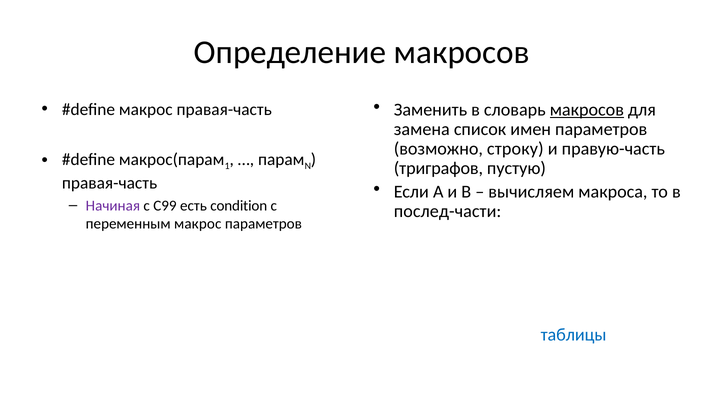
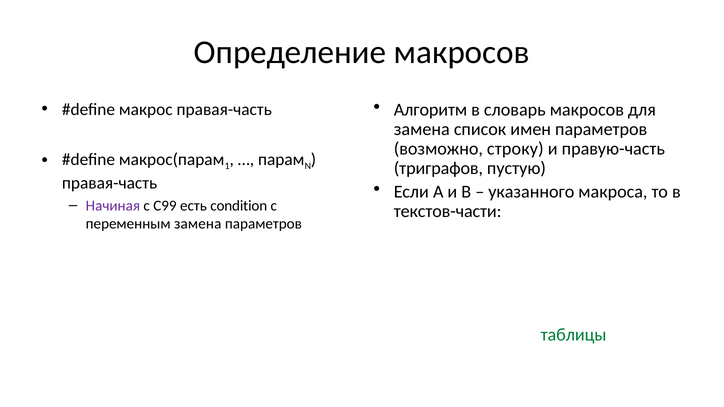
Заменить: Заменить -> Алгоритм
макросов at (587, 110) underline: present -> none
вычисляем: вычисляем -> указанного
послед-части: послед-части -> текстов-части
переменным макрос: макрос -> замена
таблицы colour: blue -> green
